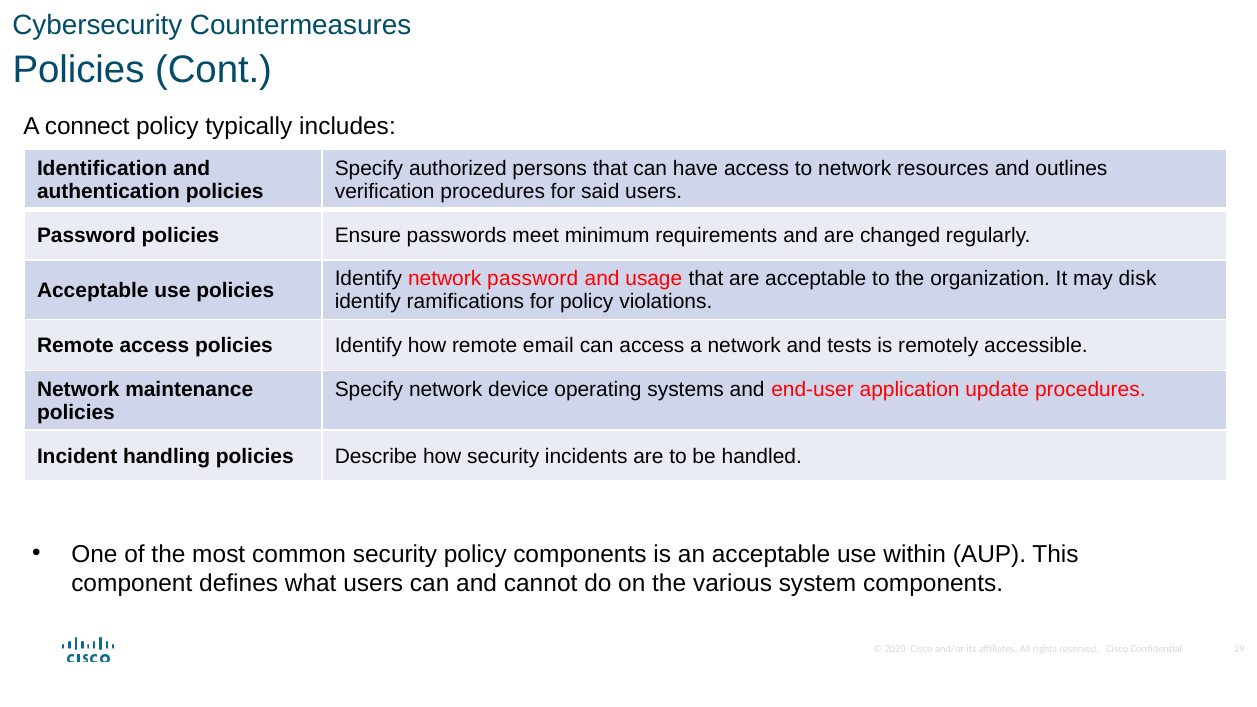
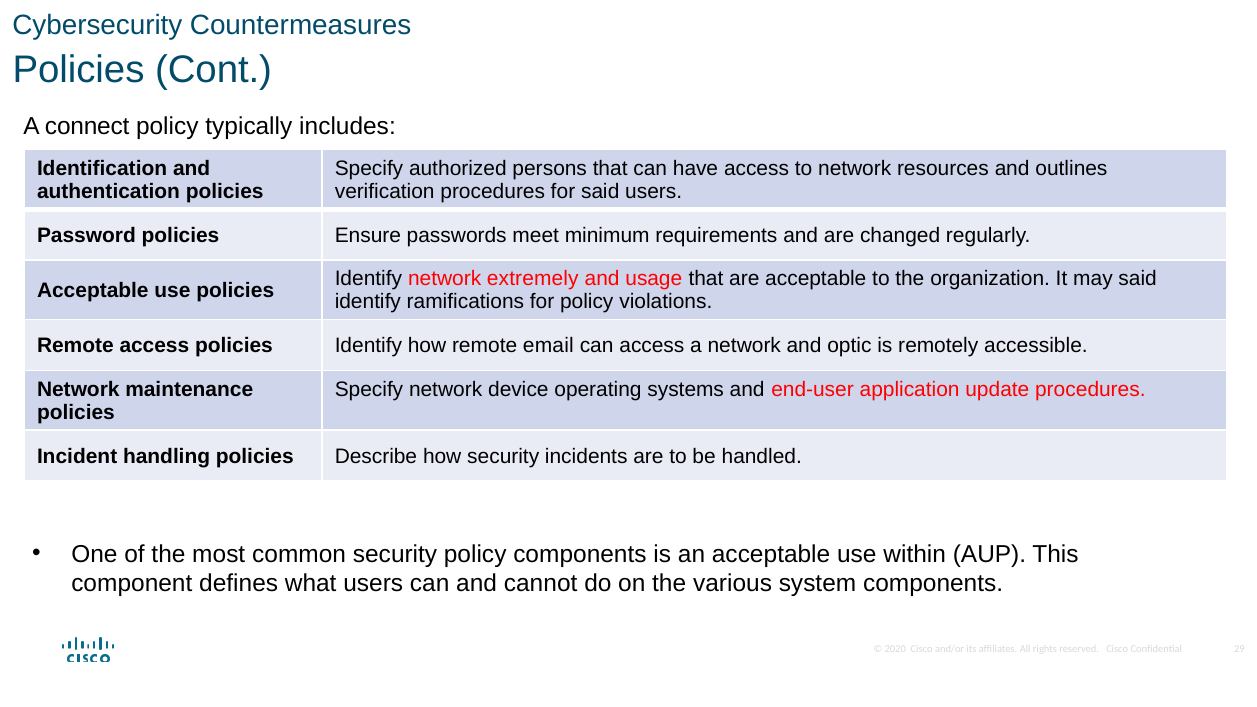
network password: password -> extremely
may disk: disk -> said
tests: tests -> optic
